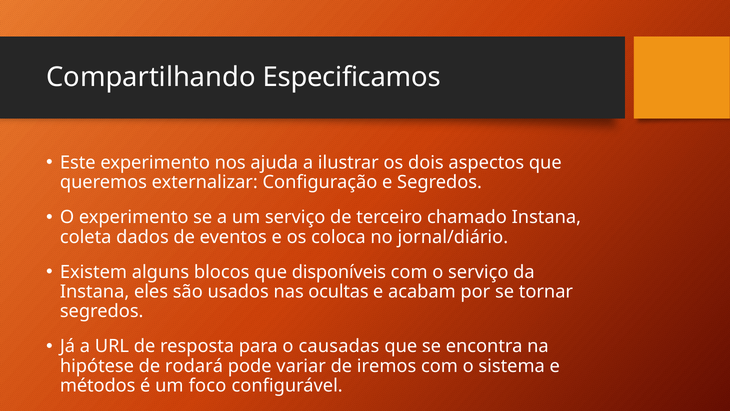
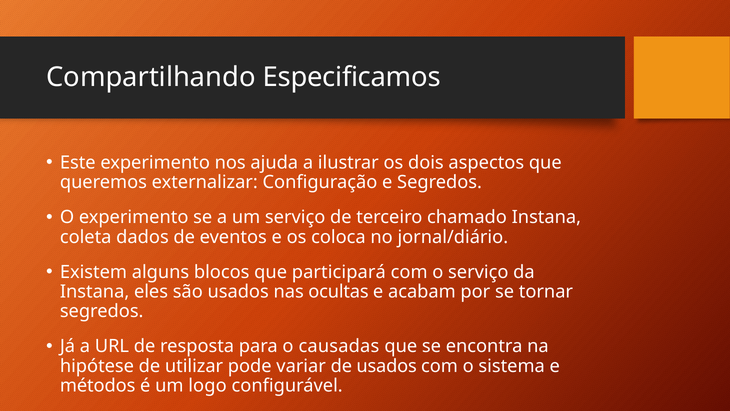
disponíveis: disponíveis -> participará
rodará: rodará -> utilizar
de iremos: iremos -> usados
foco: foco -> logo
